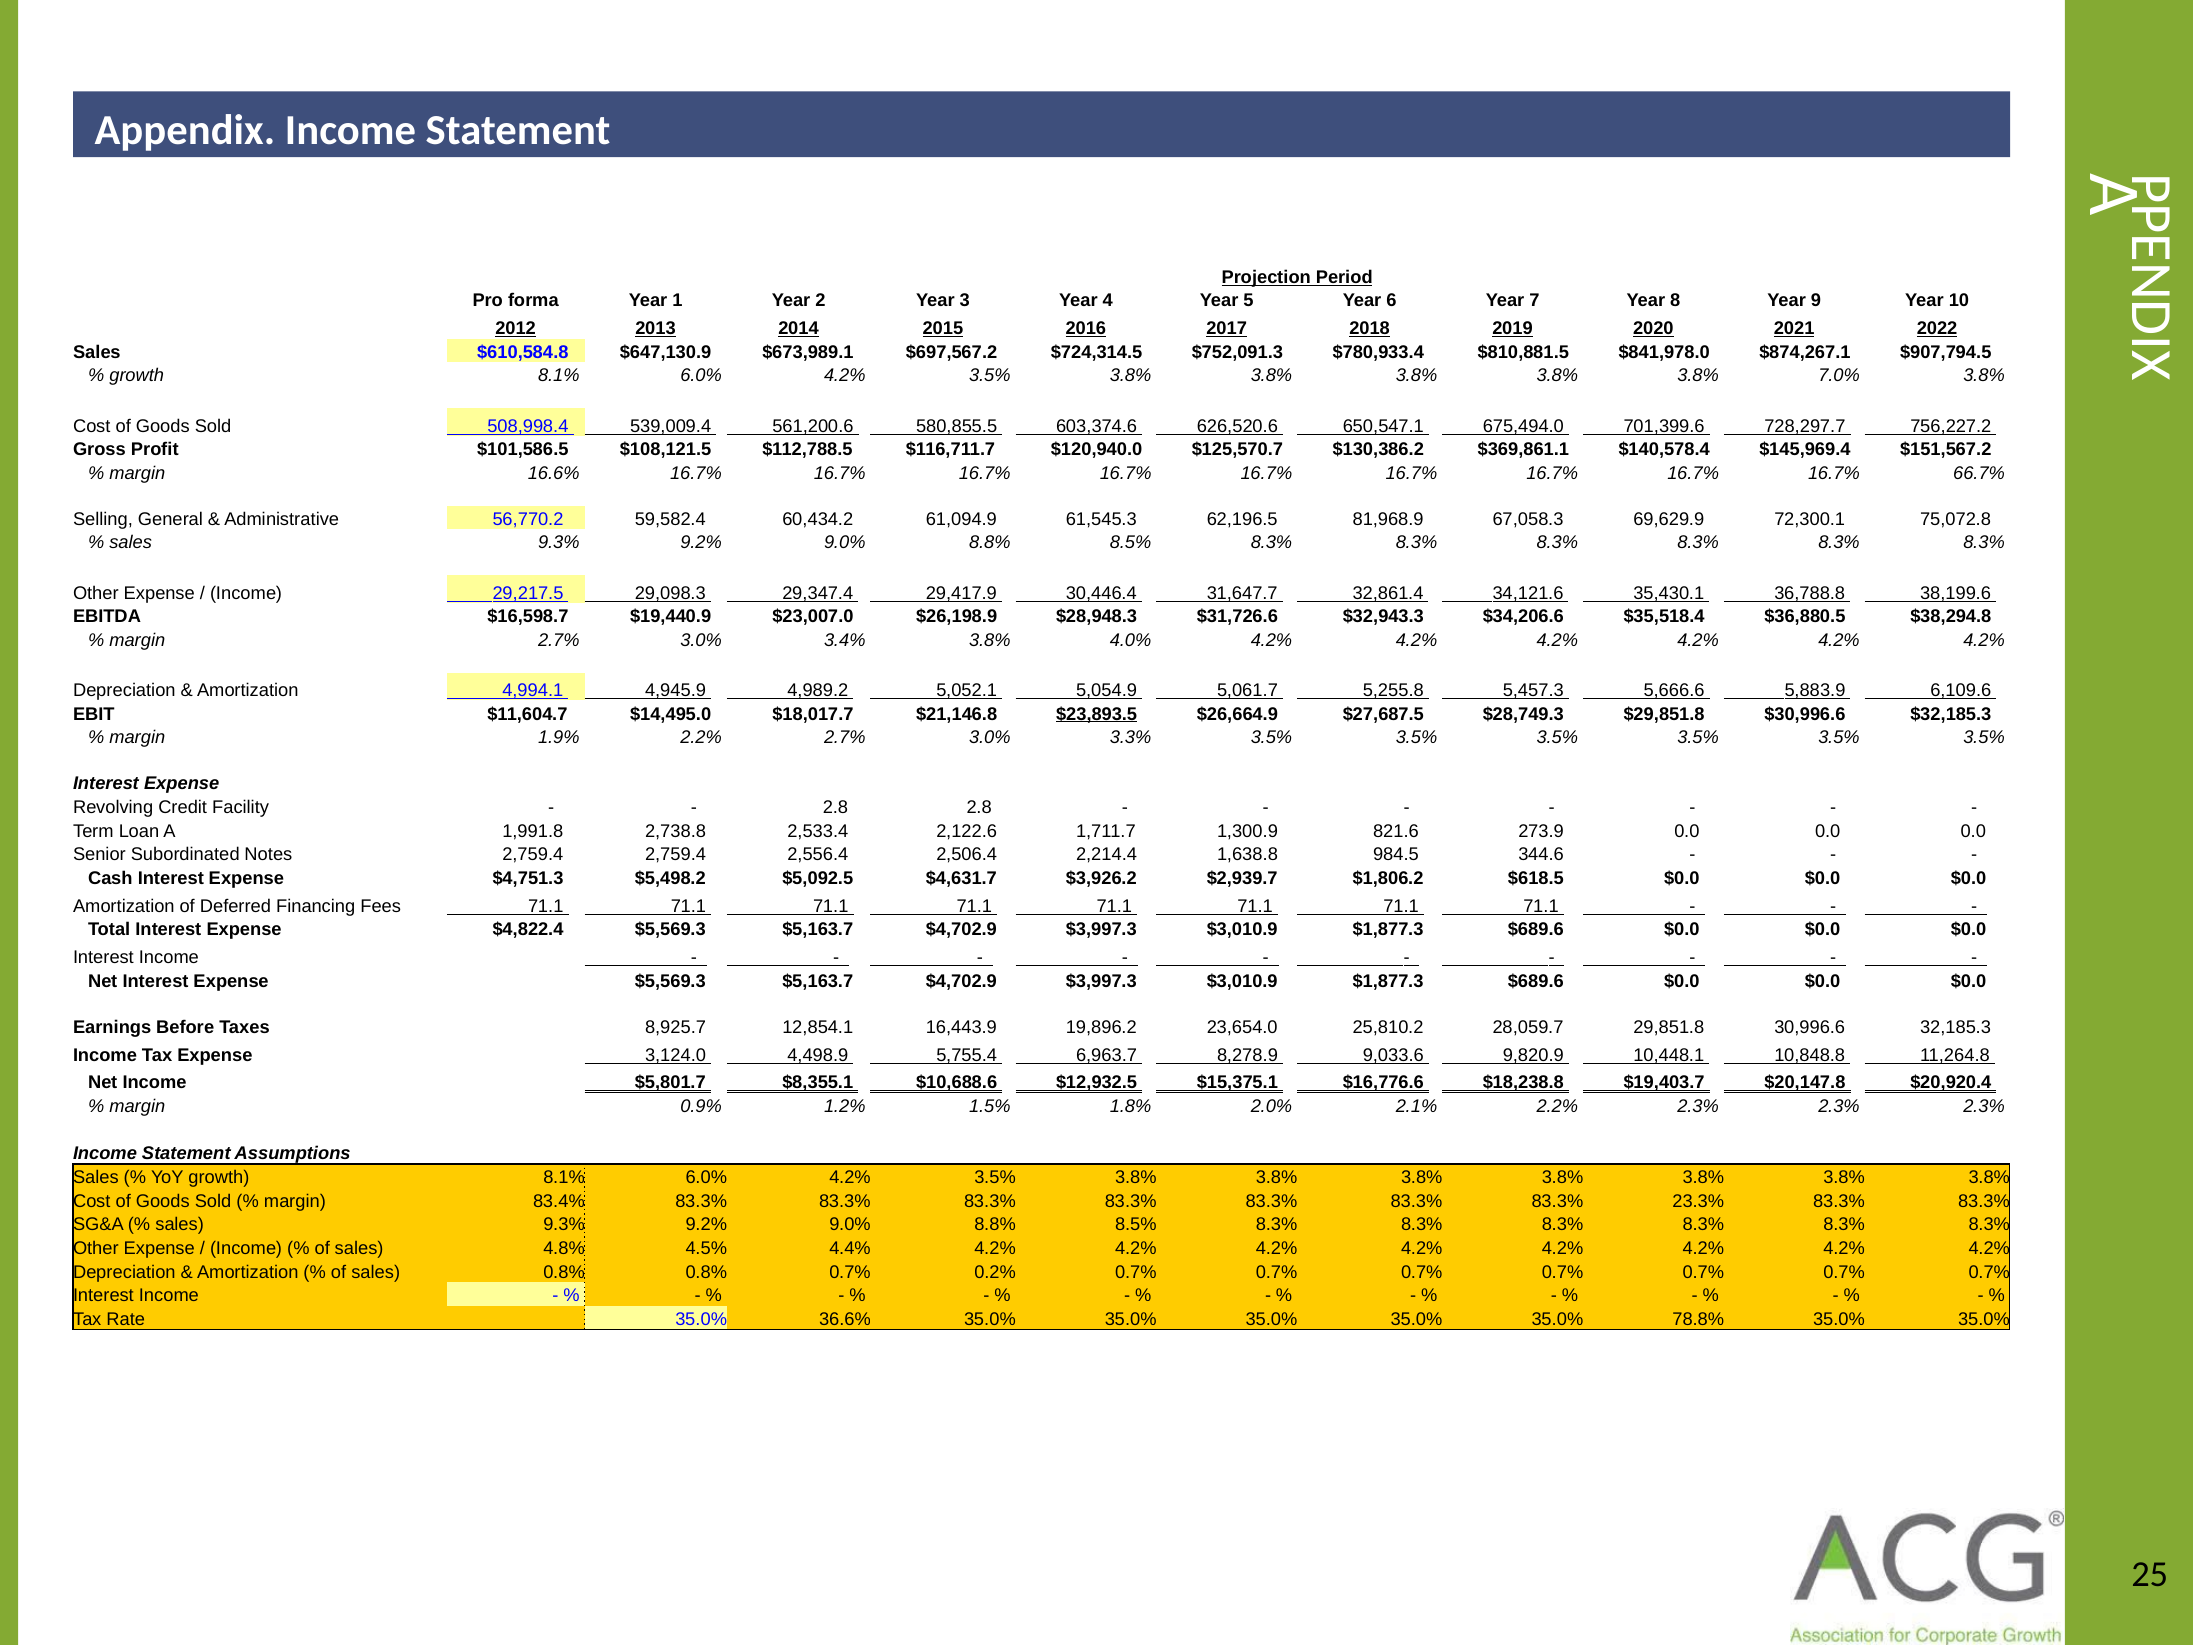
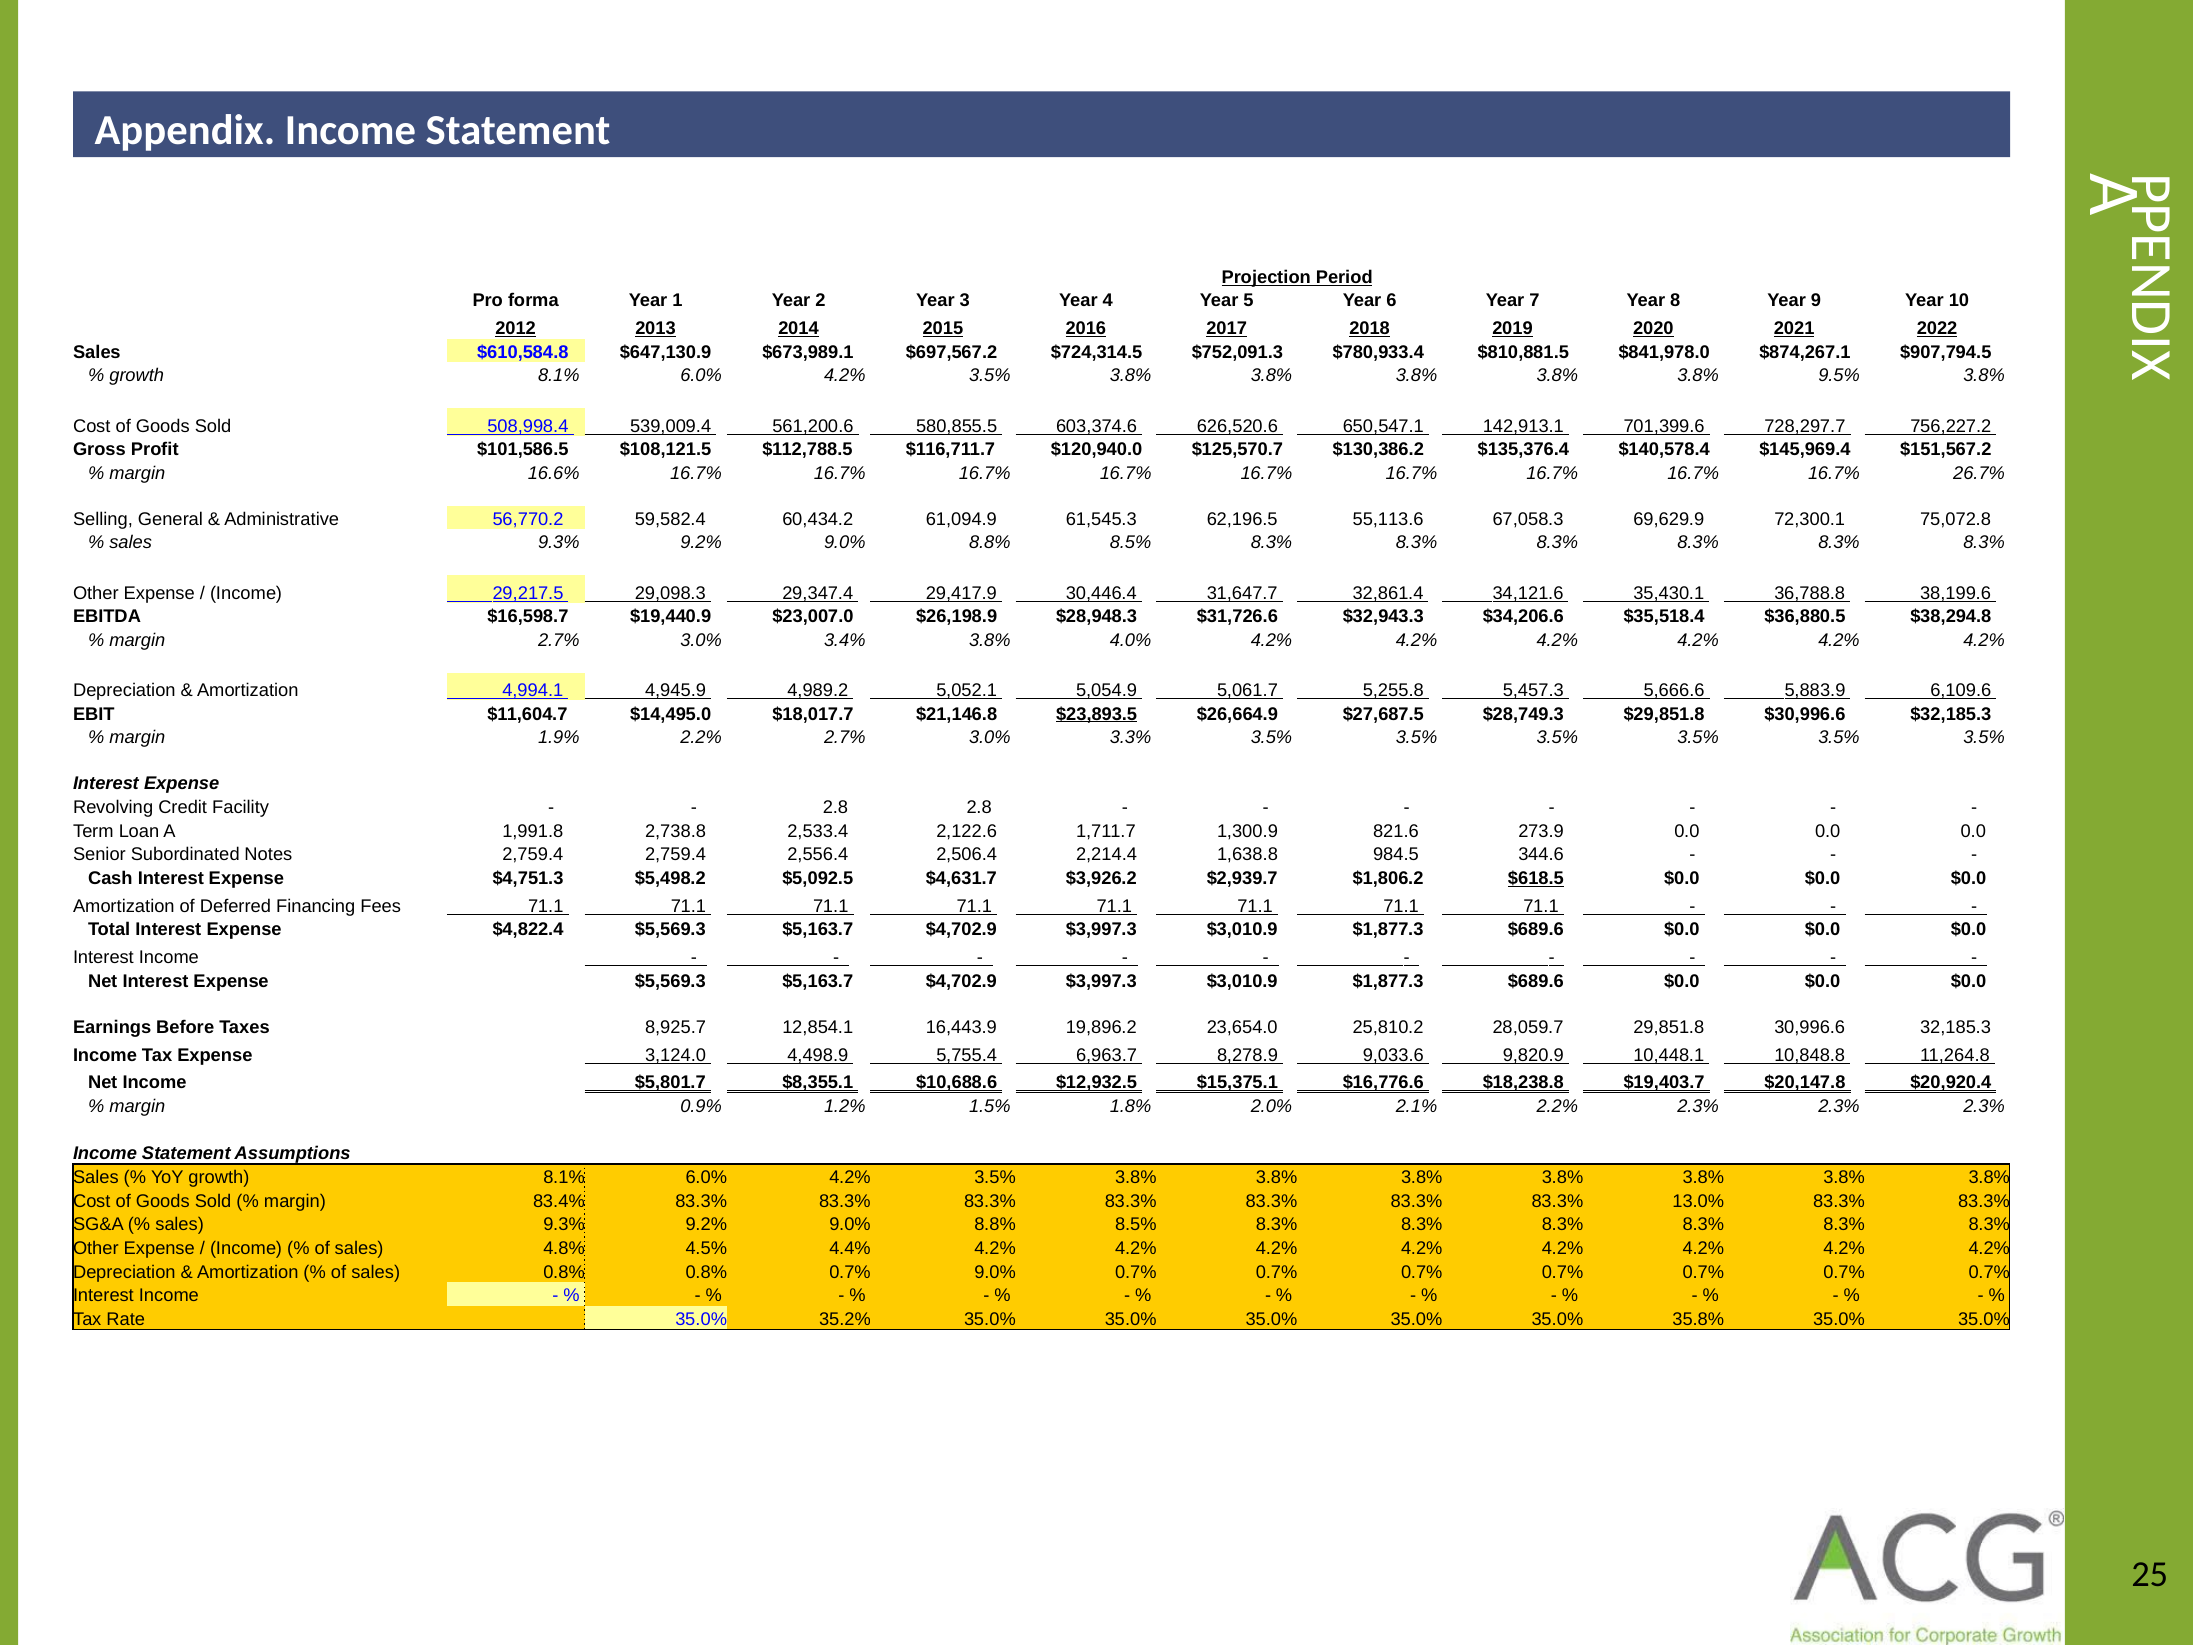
7.0%: 7.0% -> 9.5%
675,494.0: 675,494.0 -> 142,913.1
$369,861.1: $369,861.1 -> $135,376.4
66.7%: 66.7% -> 26.7%
81,968.9: 81,968.9 -> 55,113.6
$618.5 underline: none -> present
23.3%: 23.3% -> 13.0%
0.7% 0.2%: 0.2% -> 9.0%
36.6%: 36.6% -> 35.2%
78.8%: 78.8% -> 35.8%
